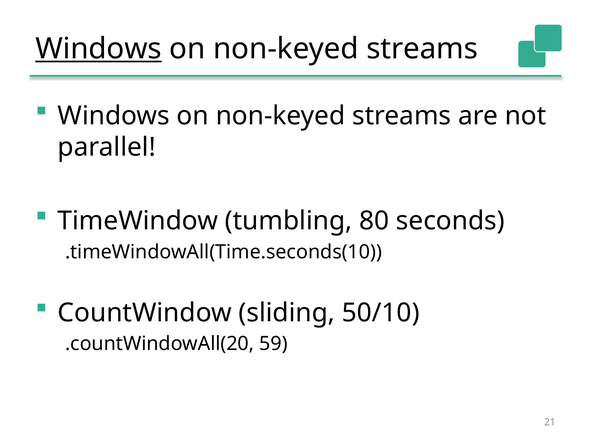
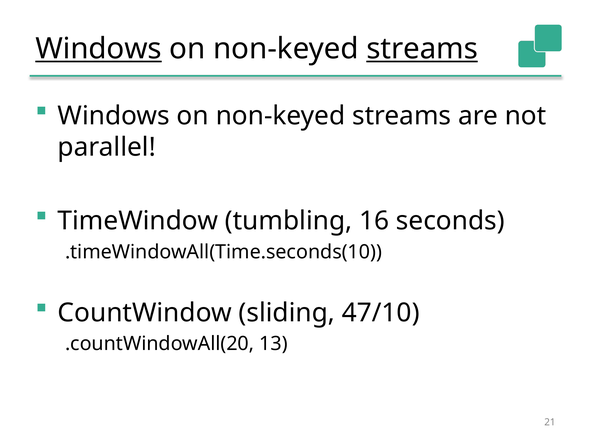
streams at (422, 49) underline: none -> present
80: 80 -> 16
50/10: 50/10 -> 47/10
59: 59 -> 13
